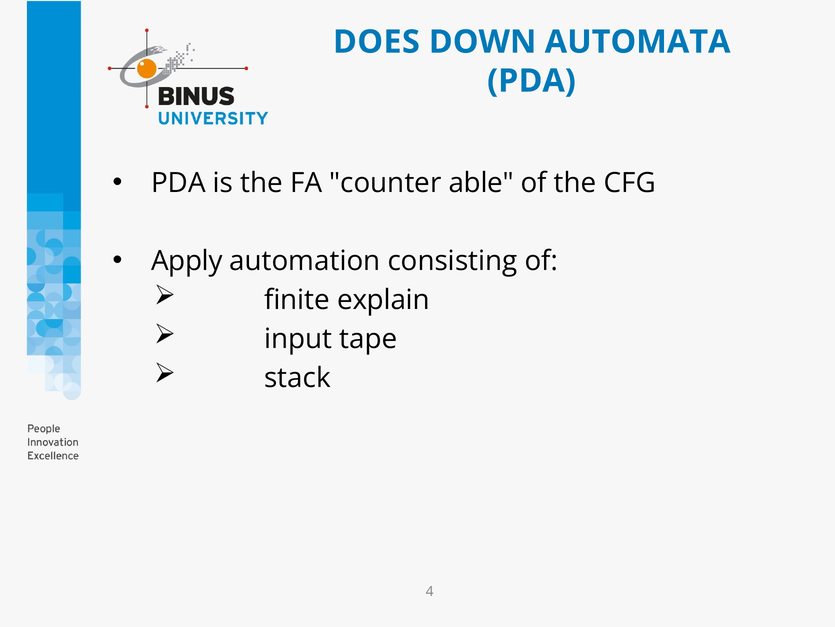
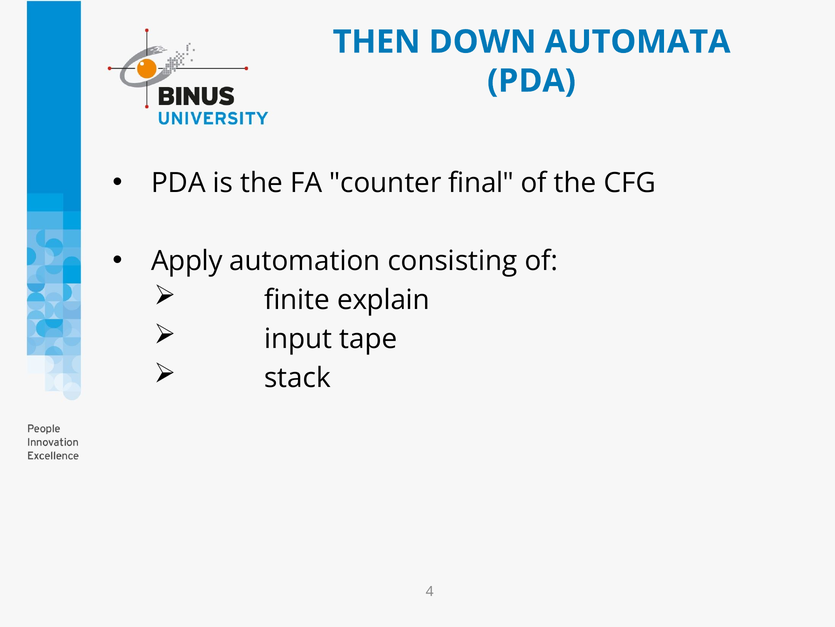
DOES: DOES -> THEN
able: able -> final
